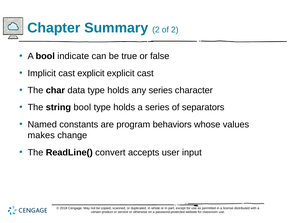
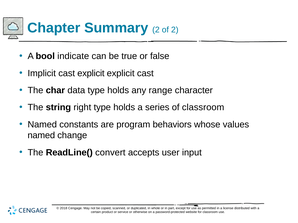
any series: series -> range
string bool: bool -> right
of separators: separators -> classroom
makes at (41, 136): makes -> named
